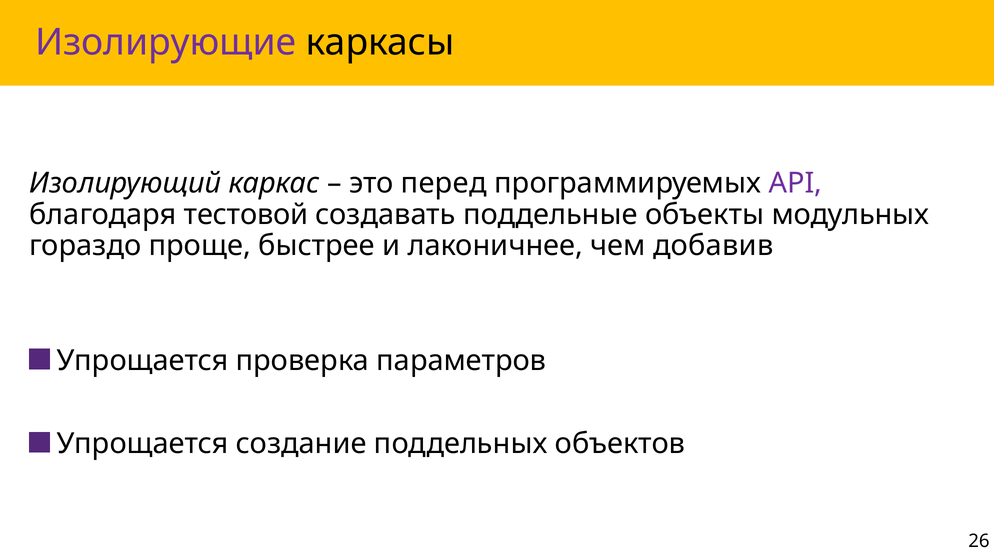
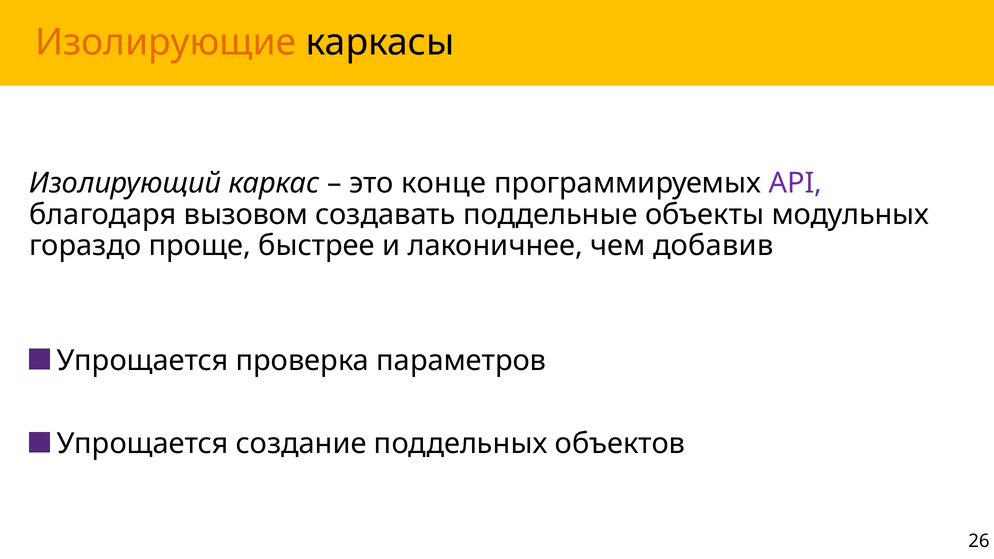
Изолирующие colour: purple -> orange
перед: перед -> конце
тестовой: тестовой -> вызовом
